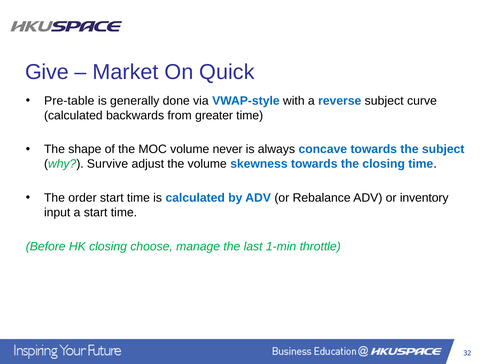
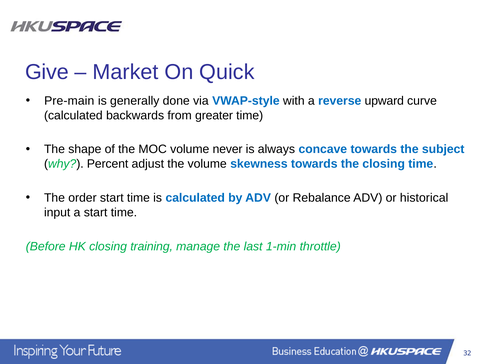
Pre-table: Pre-table -> Pre-main
reverse subject: subject -> upward
Survive: Survive -> Percent
inventory: inventory -> historical
choose: choose -> training
